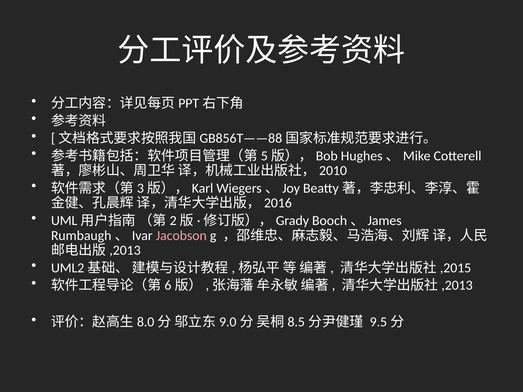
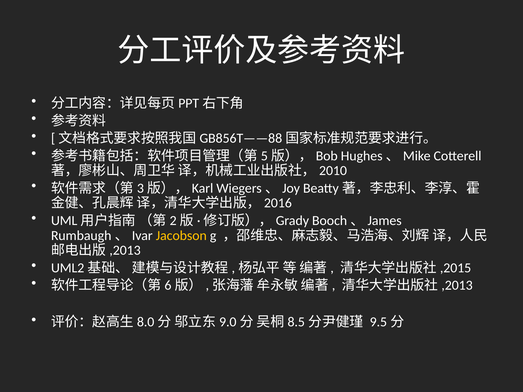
Jacobson colour: pink -> yellow
